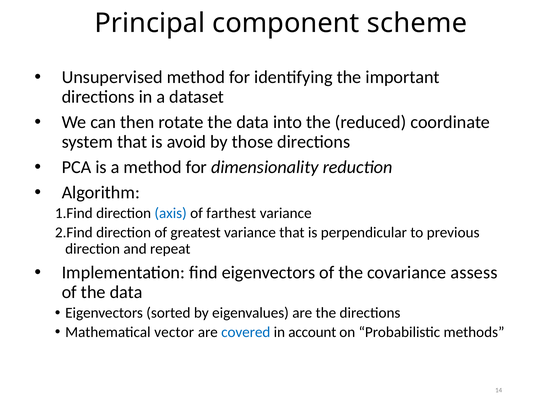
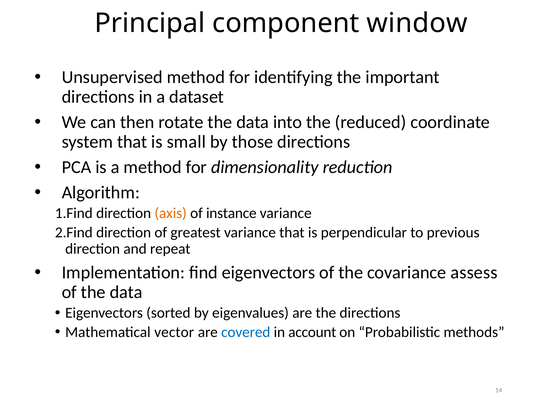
scheme: scheme -> window
avoid: avoid -> small
axis colour: blue -> orange
farthest: farthest -> instance
